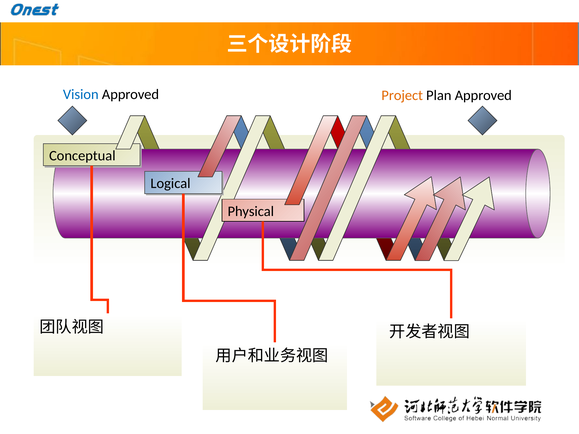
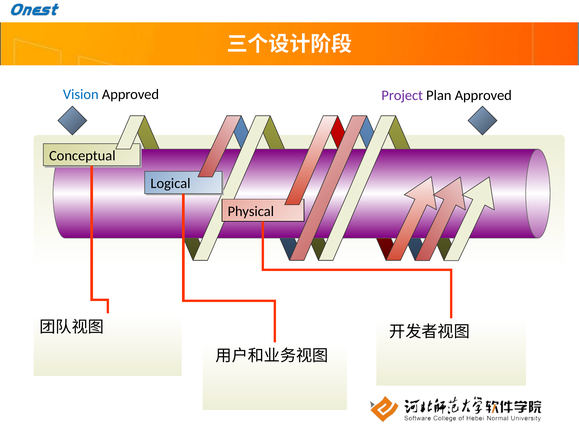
Project colour: orange -> purple
